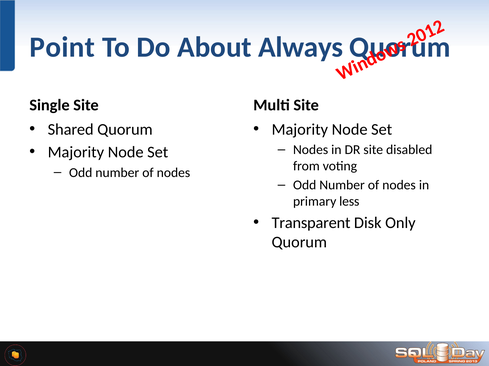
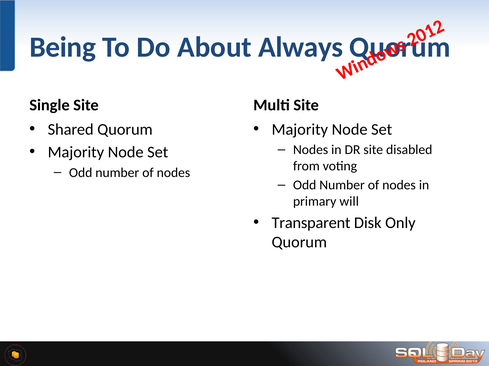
Point: Point -> Being
less: less -> will
